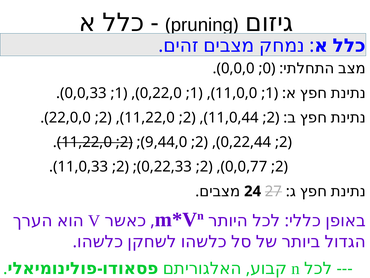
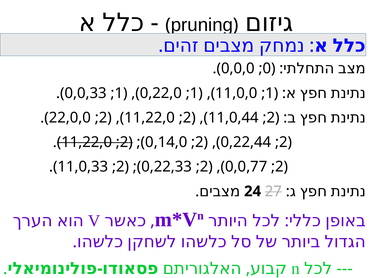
9,44,0: 9,44,0 -> 0,14,0
